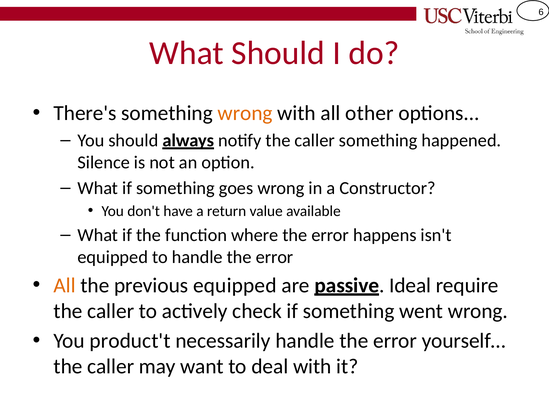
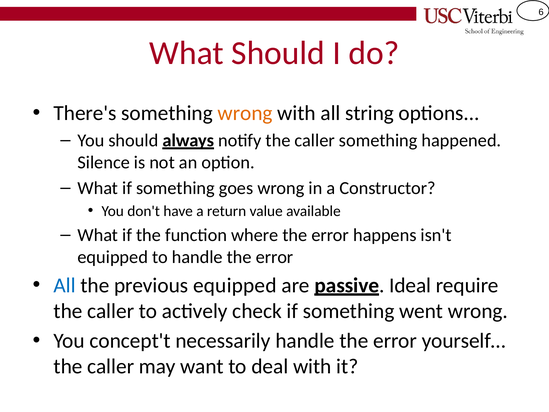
other: other -> string
All at (65, 285) colour: orange -> blue
product't: product't -> concept't
